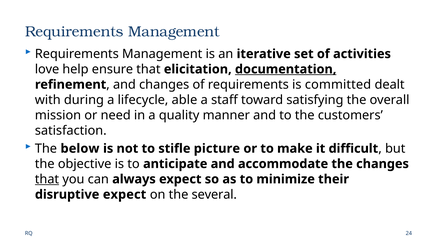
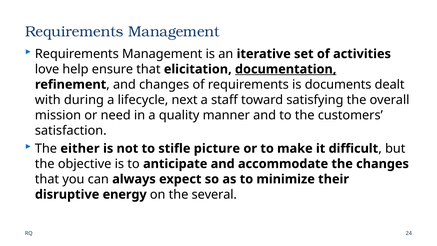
committed: committed -> documents
able: able -> next
below: below -> either
that at (47, 179) underline: present -> none
disruptive expect: expect -> energy
